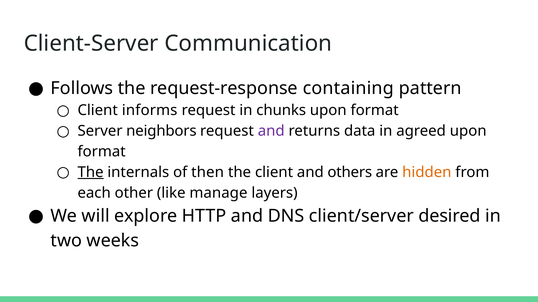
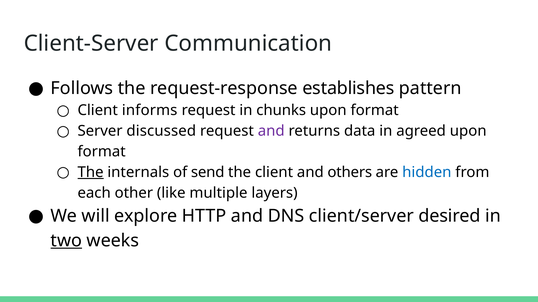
containing: containing -> establishes
neighbors: neighbors -> discussed
then: then -> send
hidden colour: orange -> blue
manage: manage -> multiple
two underline: none -> present
